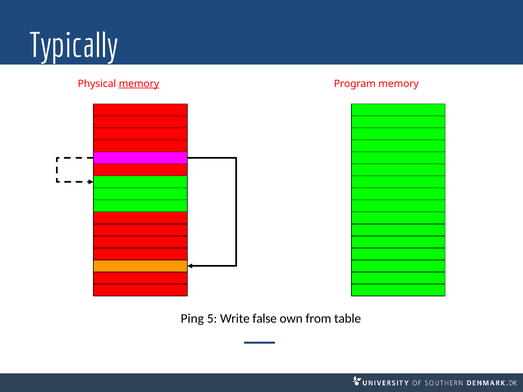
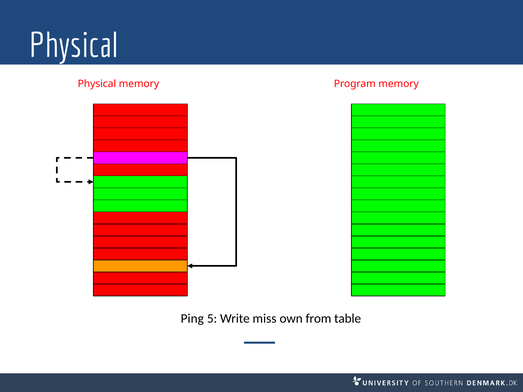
Typically at (74, 46): Typically -> Physical
memory at (139, 84) underline: present -> none
false: false -> miss
